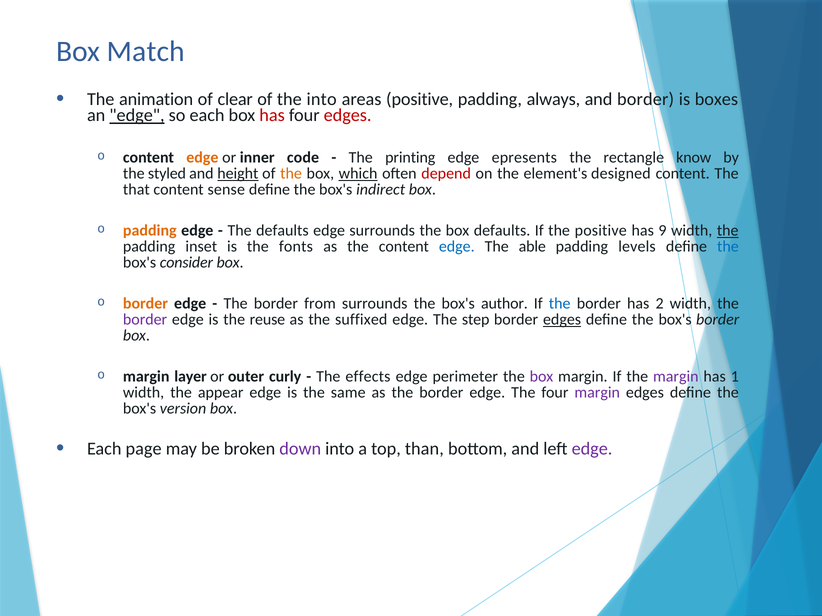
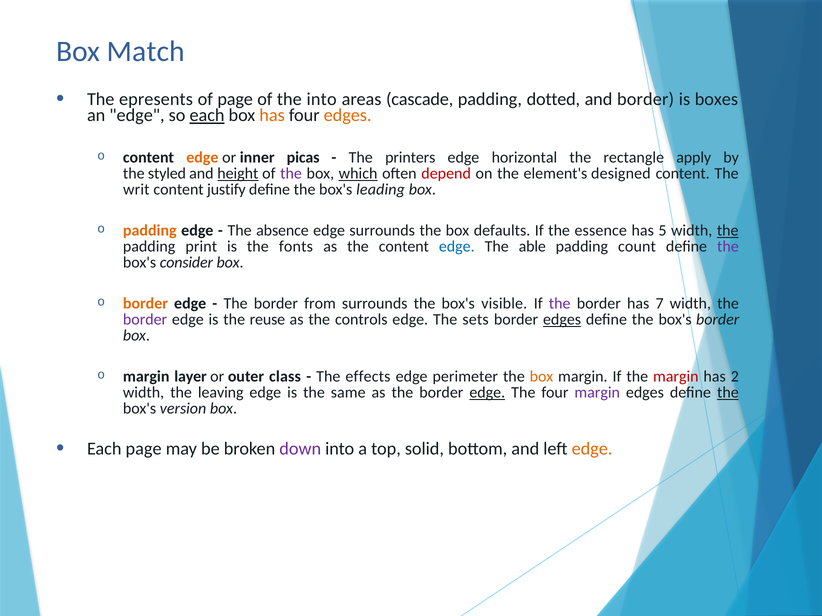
animation: animation -> epresents
of clear: clear -> page
areas positive: positive -> cascade
always: always -> dotted
edge at (137, 115) underline: present -> none
each at (207, 115) underline: none -> present
has at (272, 115) colour: red -> orange
edges at (348, 115) colour: red -> orange
code: code -> picas
printing: printing -> printers
epresents: epresents -> horizontal
know: know -> apply
the at (291, 174) colour: orange -> purple
that: that -> writ
sense: sense -> justify
indirect: indirect -> leading
The defaults: defaults -> absence
the positive: positive -> essence
9: 9 -> 5
inset: inset -> print
levels: levels -> count
the at (728, 247) colour: blue -> purple
author: author -> visible
the at (560, 304) colour: blue -> purple
2: 2 -> 7
suffixed: suffixed -> controls
step: step -> sets
curly: curly -> class
box at (541, 377) colour: purple -> orange
margin at (676, 377) colour: purple -> red
1: 1 -> 2
appear: appear -> leaving
edge at (487, 393) underline: none -> present
the at (728, 393) underline: none -> present
than: than -> solid
edge at (592, 449) colour: purple -> orange
